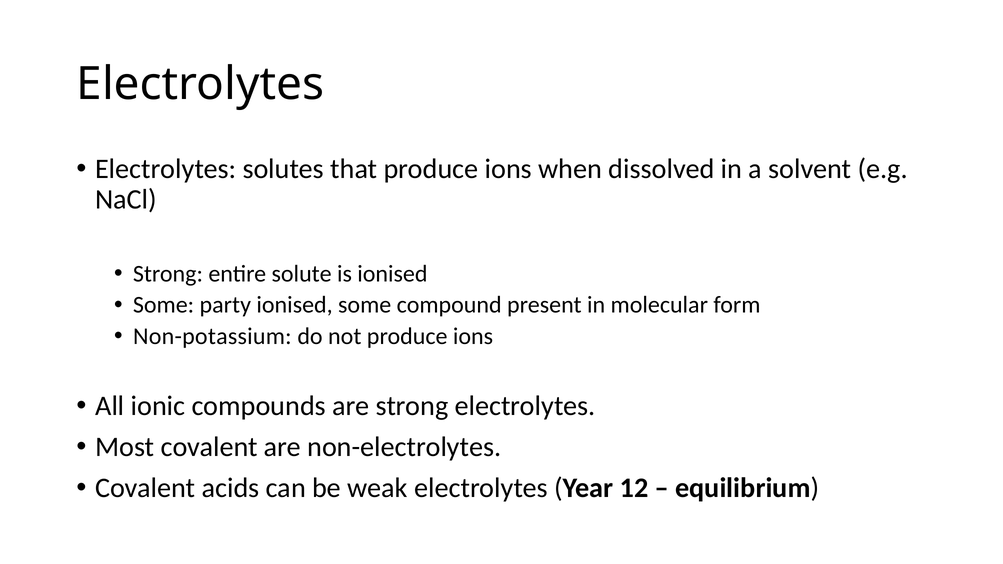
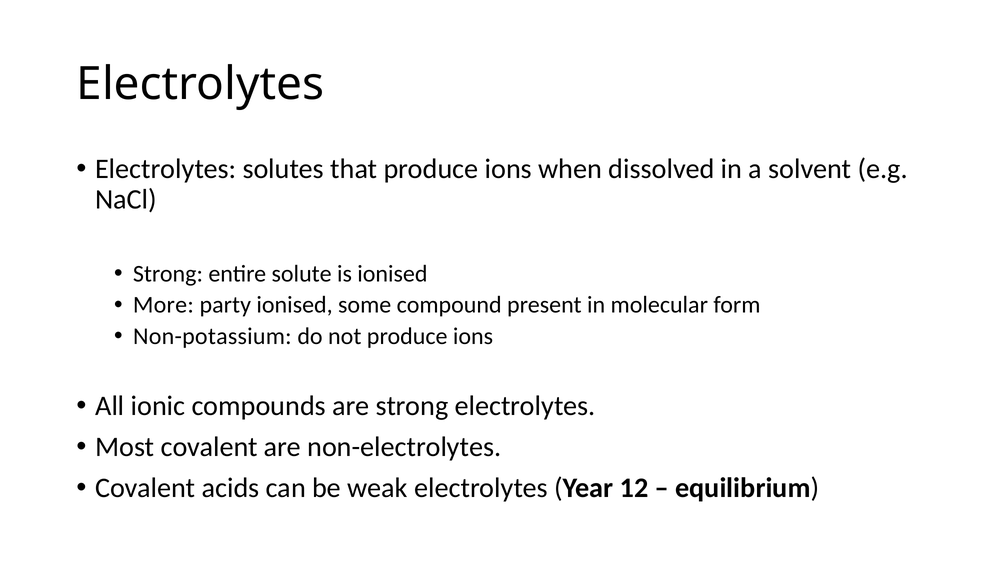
Some at (164, 305): Some -> More
